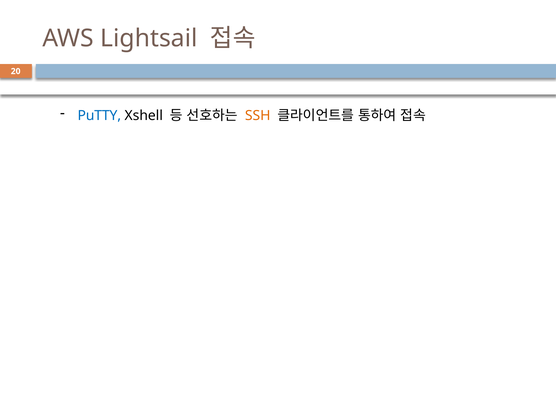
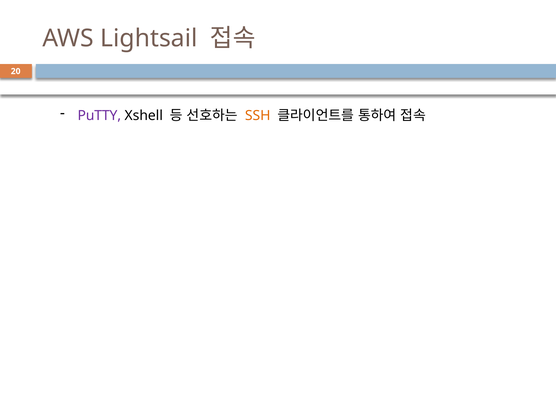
PuTTY colour: blue -> purple
